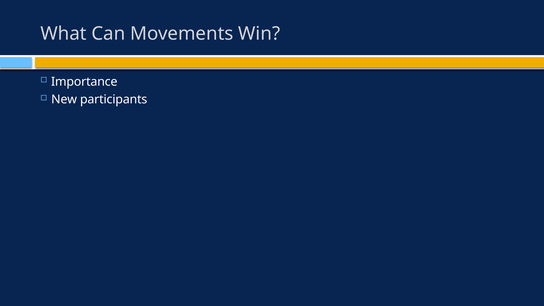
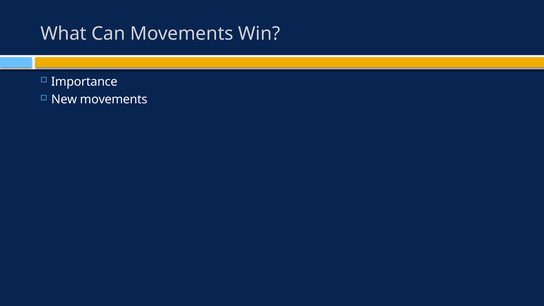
New participants: participants -> movements
